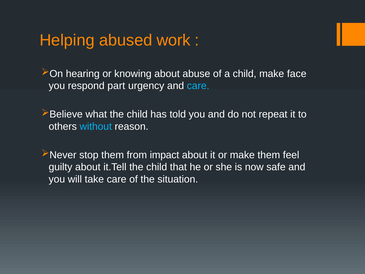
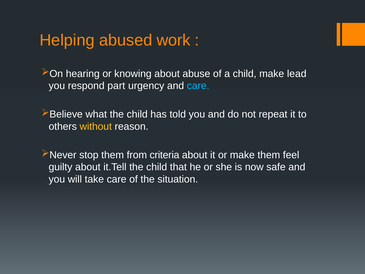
face: face -> lead
without colour: light blue -> yellow
impact: impact -> criteria
